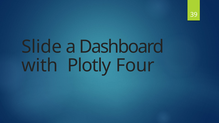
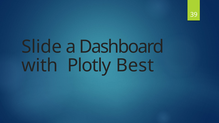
Four: Four -> Best
